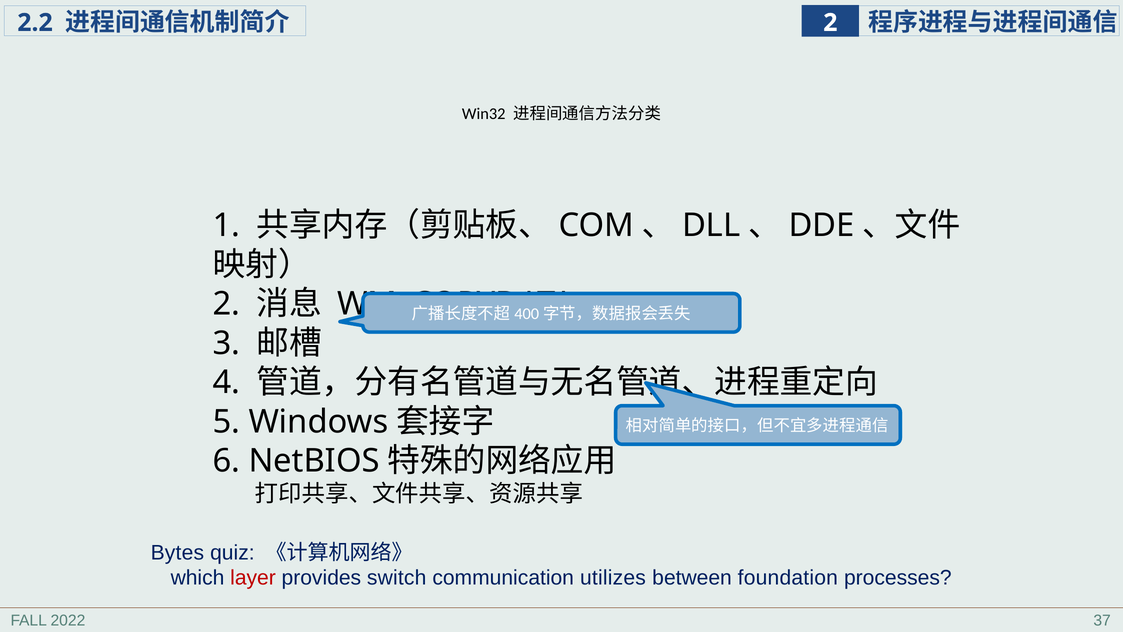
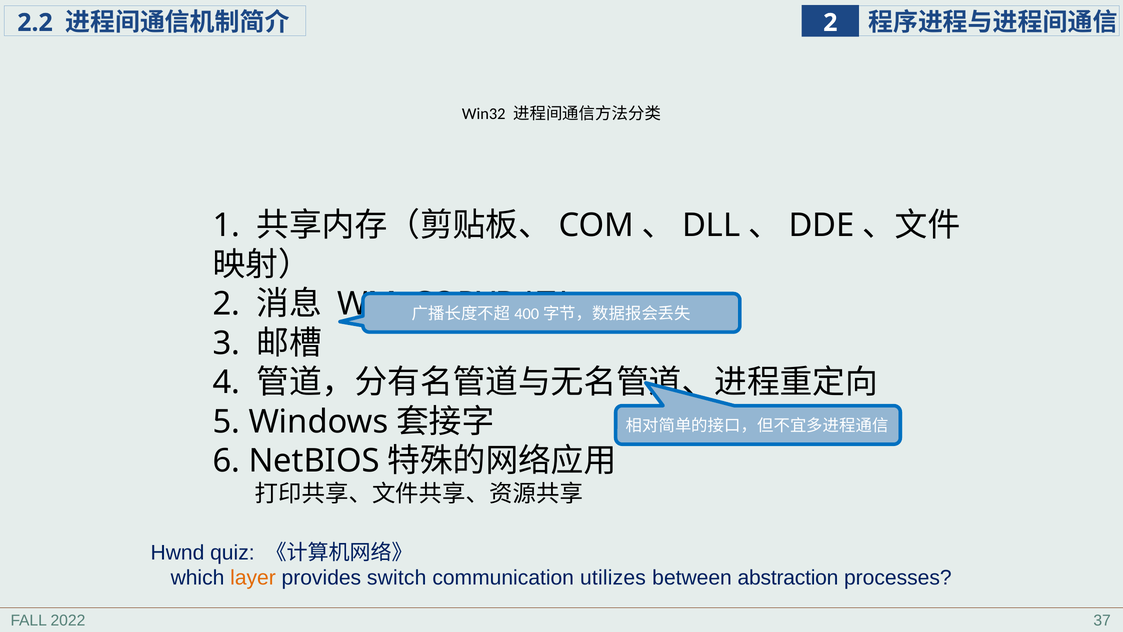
Bytes: Bytes -> Hwnd
layer colour: red -> orange
foundation: foundation -> abstraction
